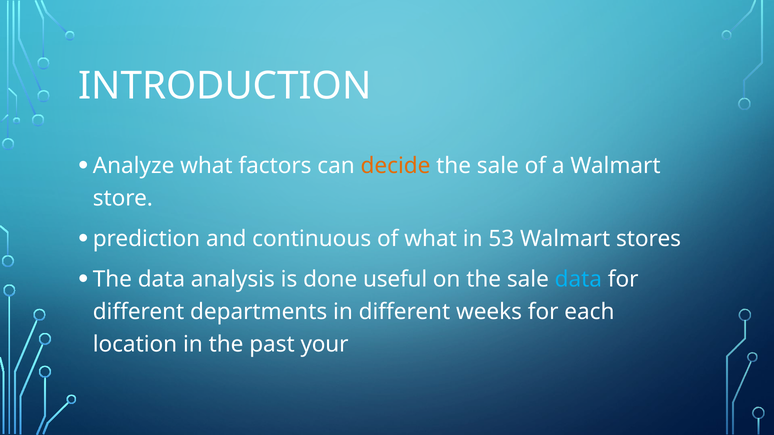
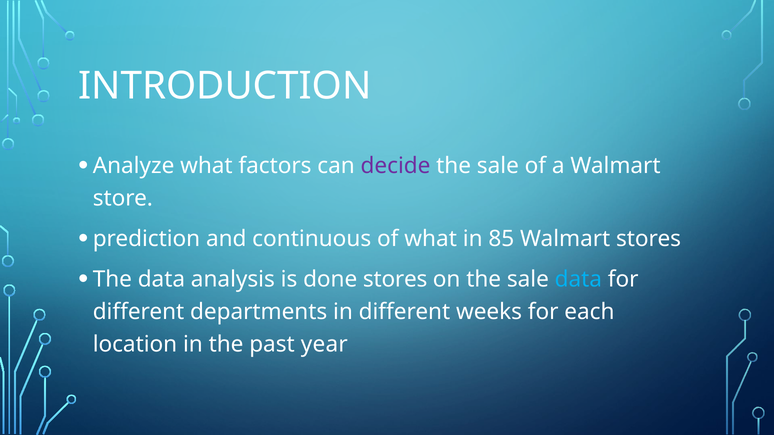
decide colour: orange -> purple
53: 53 -> 85
done useful: useful -> stores
your: your -> year
